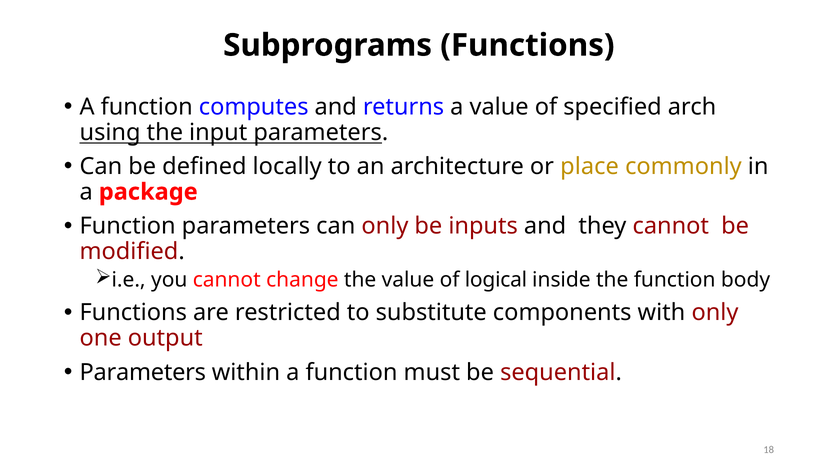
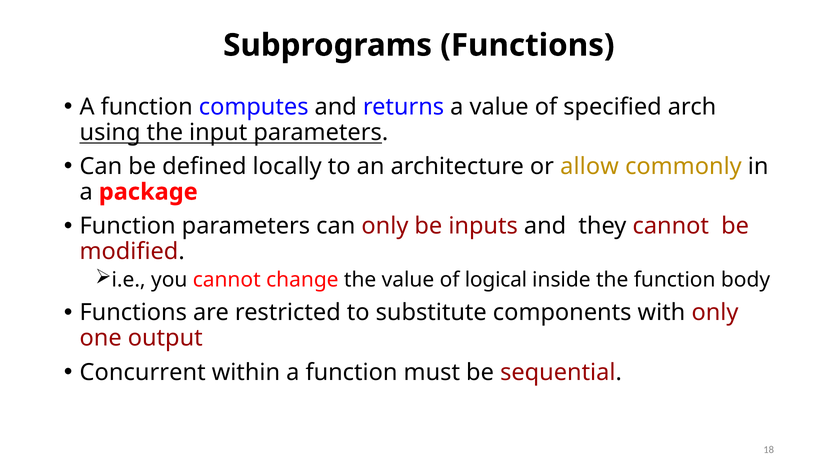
place: place -> allow
Parameters at (143, 373): Parameters -> Concurrent
